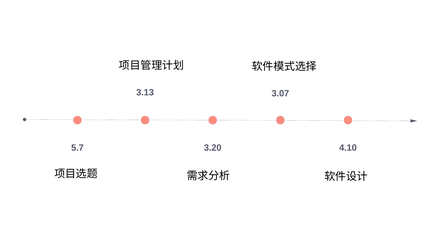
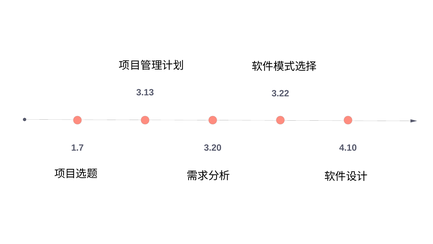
3.07: 3.07 -> 3.22
5.7: 5.7 -> 1.7
